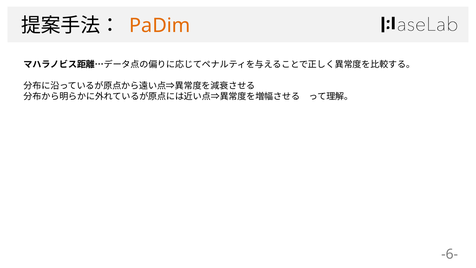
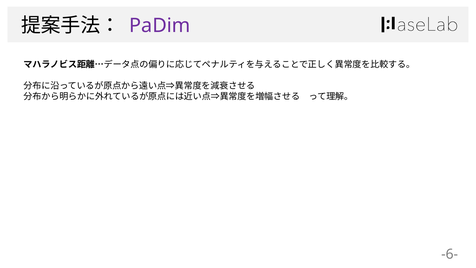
PaDim colour: orange -> purple
